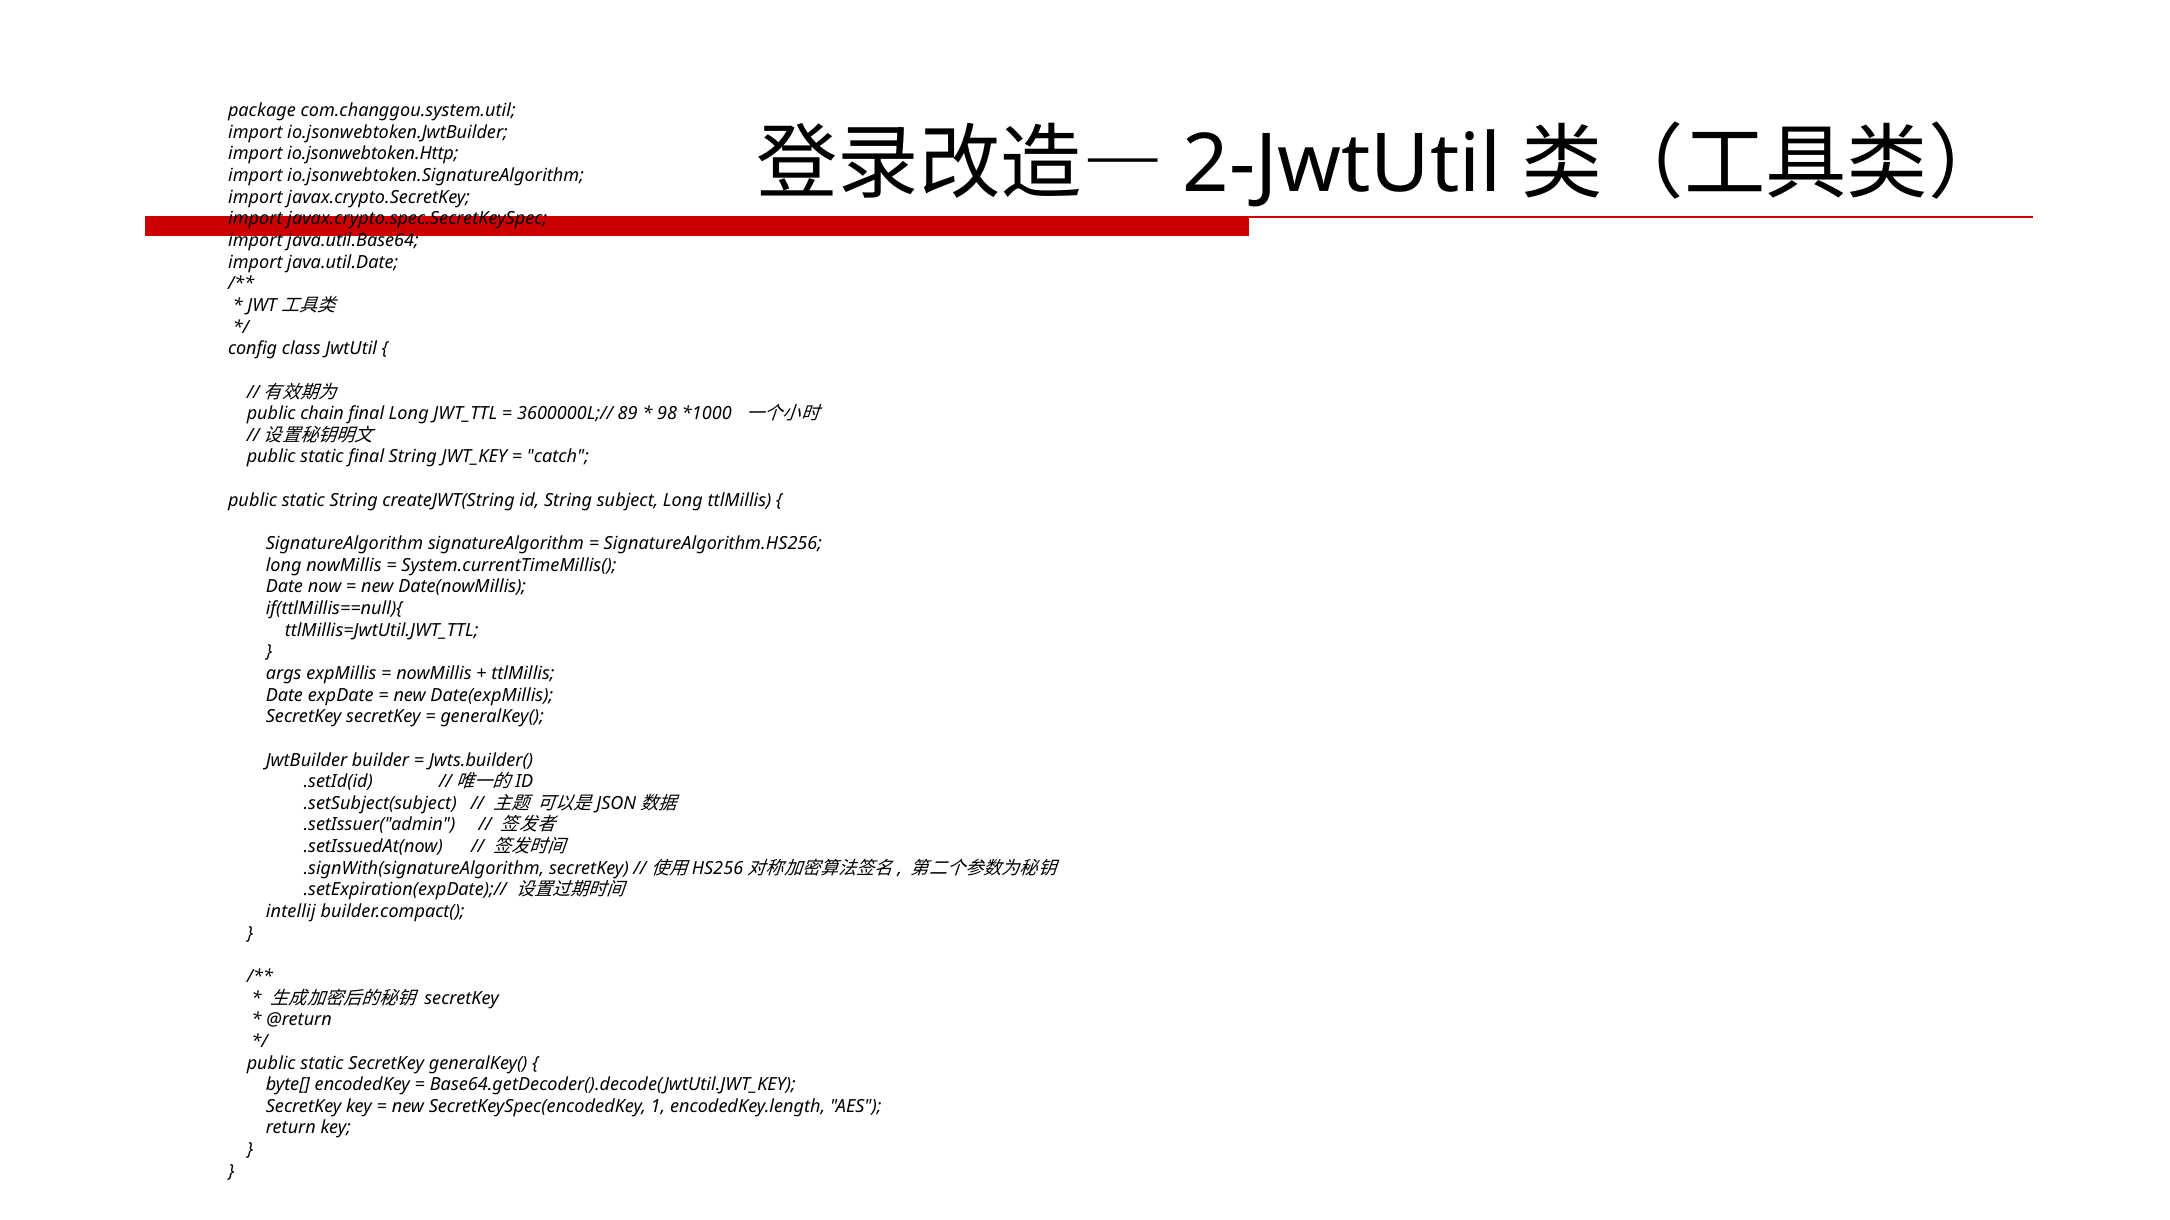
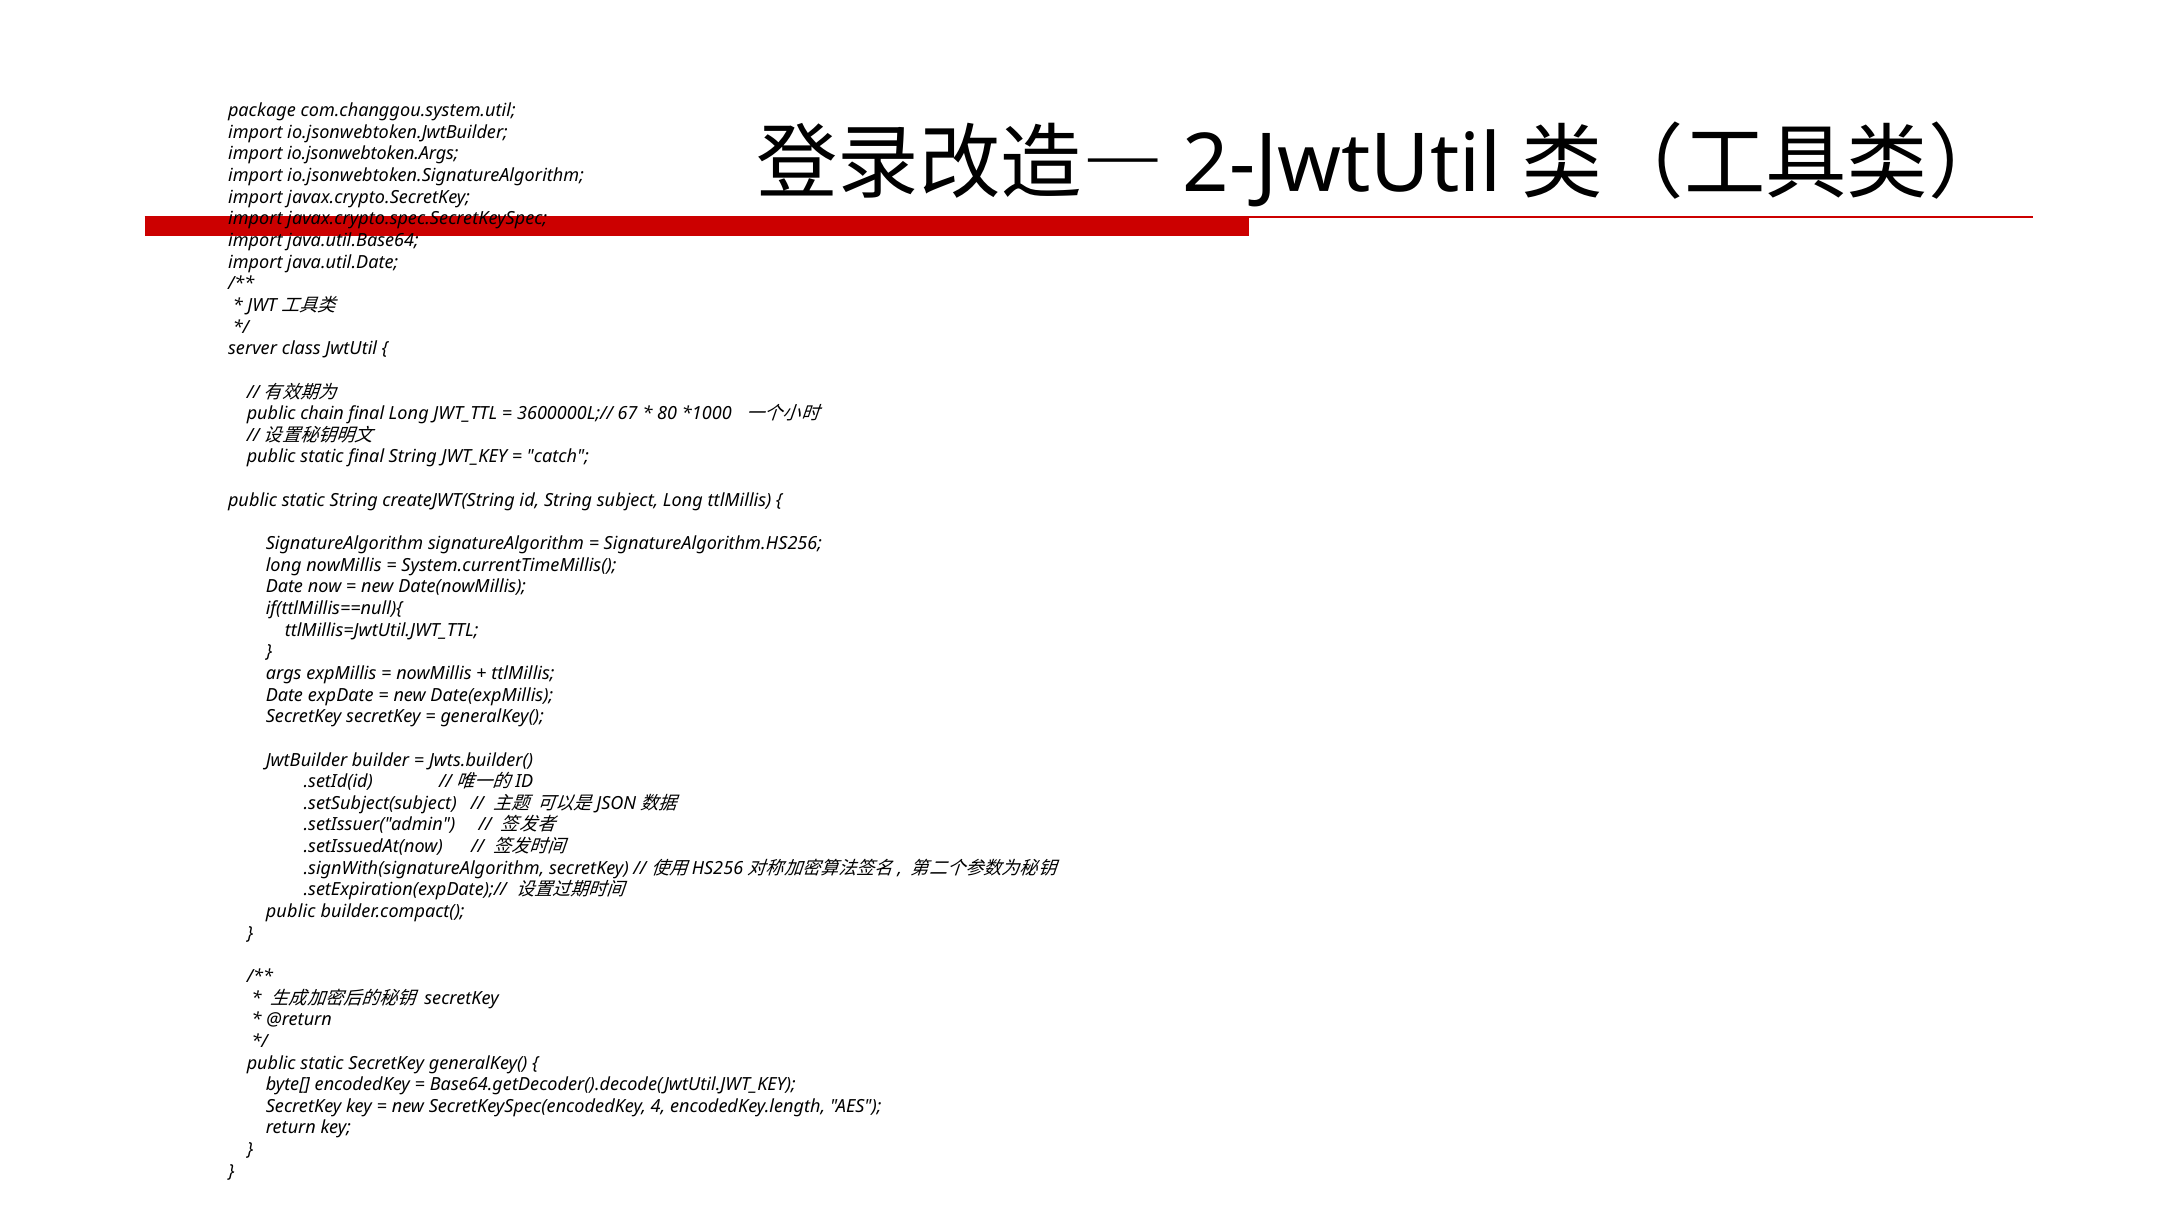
io.jsonwebtoken.Http: io.jsonwebtoken.Http -> io.jsonwebtoken.Args
config: config -> server
89: 89 -> 67
98: 98 -> 80
intellij at (291, 912): intellij -> public
1: 1 -> 4
